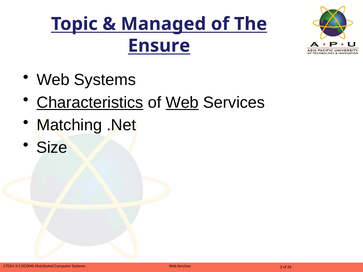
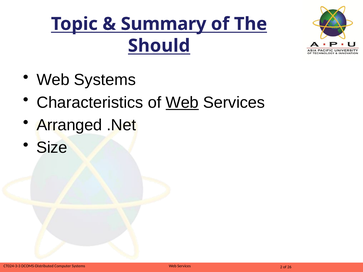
Managed: Managed -> Summary
Ensure: Ensure -> Should
Characteristics underline: present -> none
Matching: Matching -> Arranged
